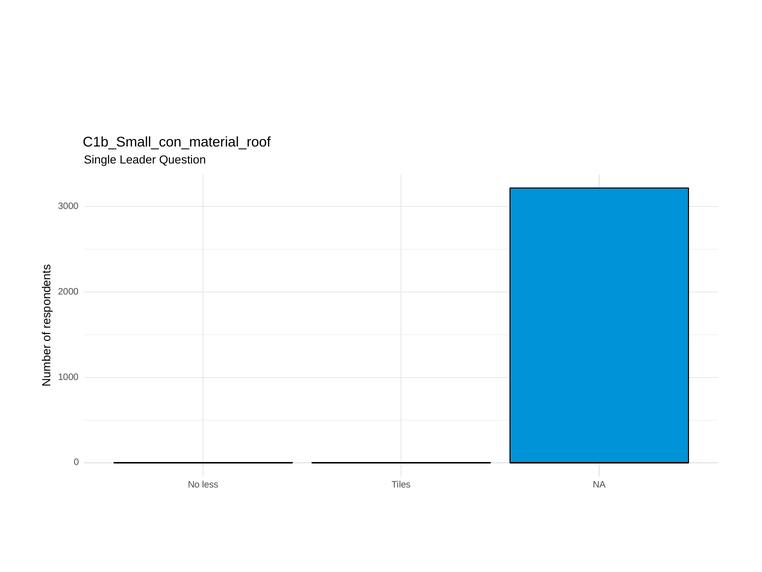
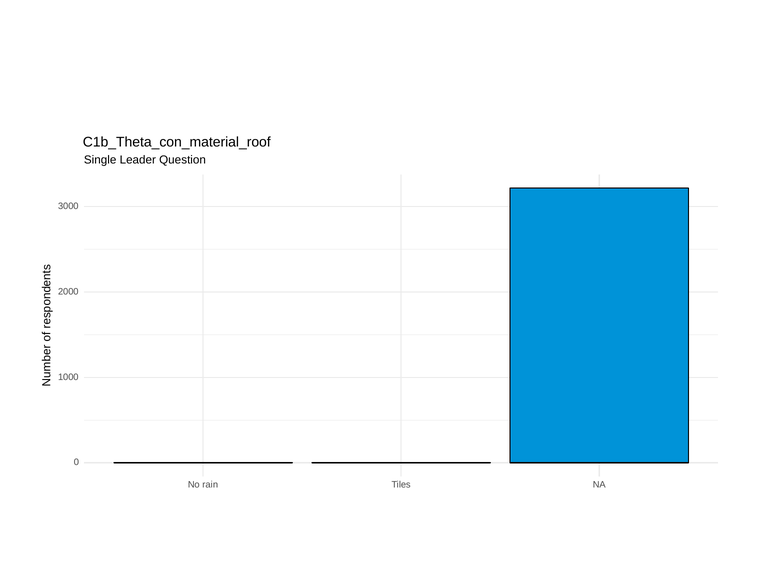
C1b_Small_con_material_roof: C1b_Small_con_material_roof -> C1b_Theta_con_material_roof
less: less -> rain
